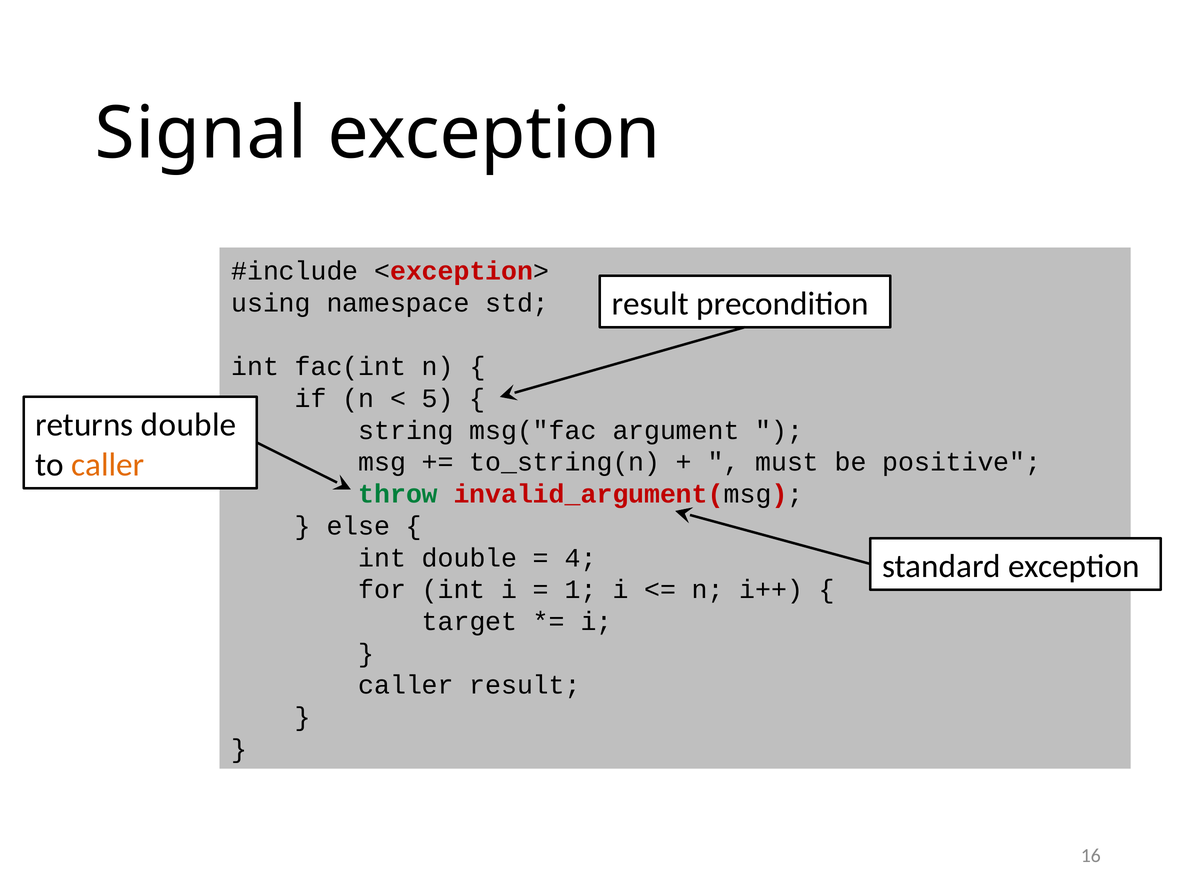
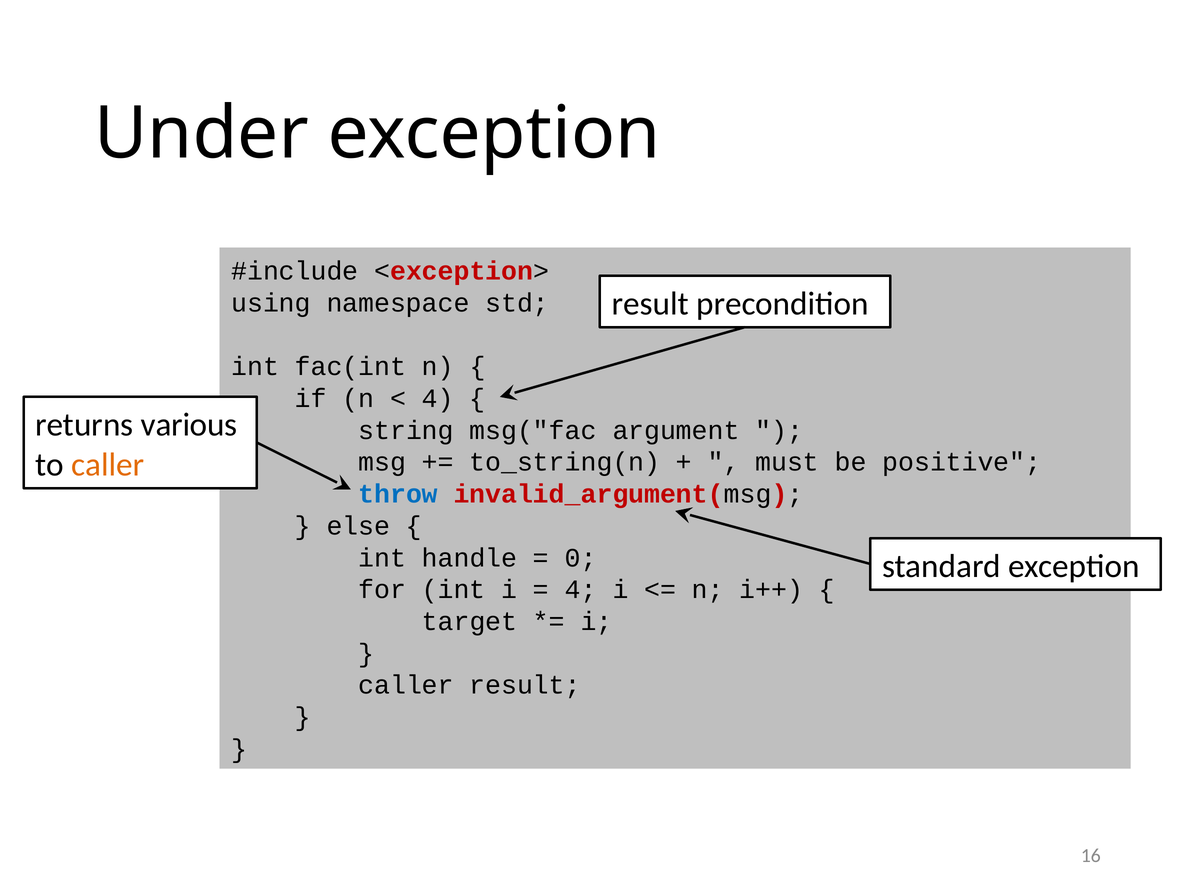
Signal: Signal -> Under
5 at (438, 399): 5 -> 4
returns double: double -> various
throw colour: green -> blue
int double: double -> handle
4: 4 -> 0
1 at (581, 590): 1 -> 4
